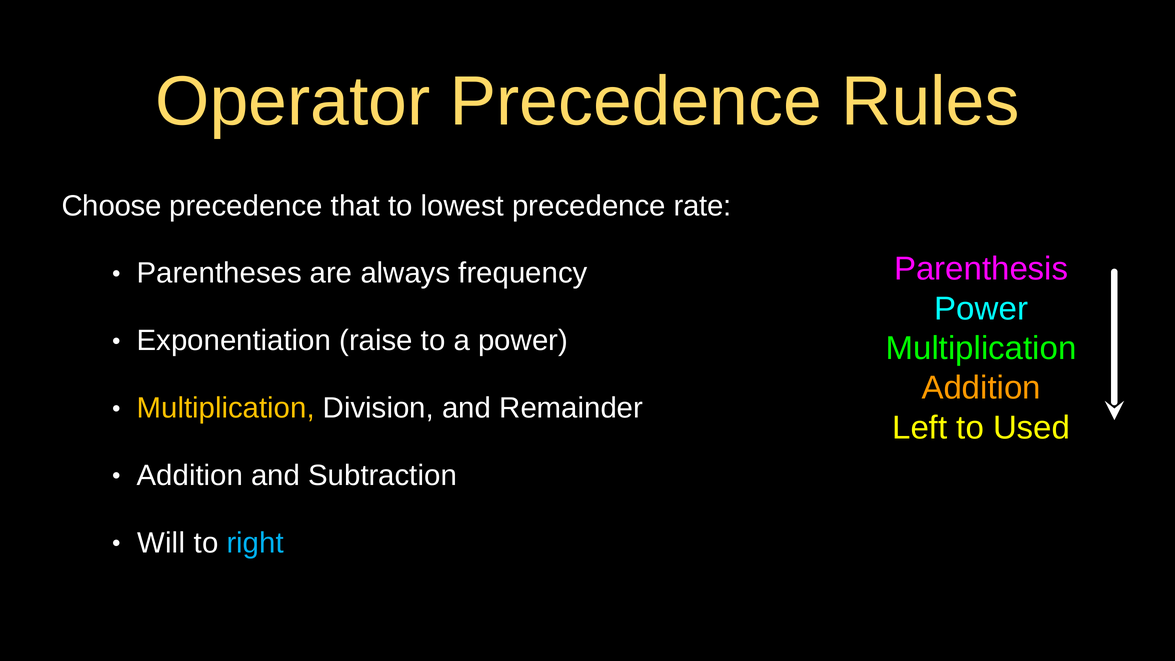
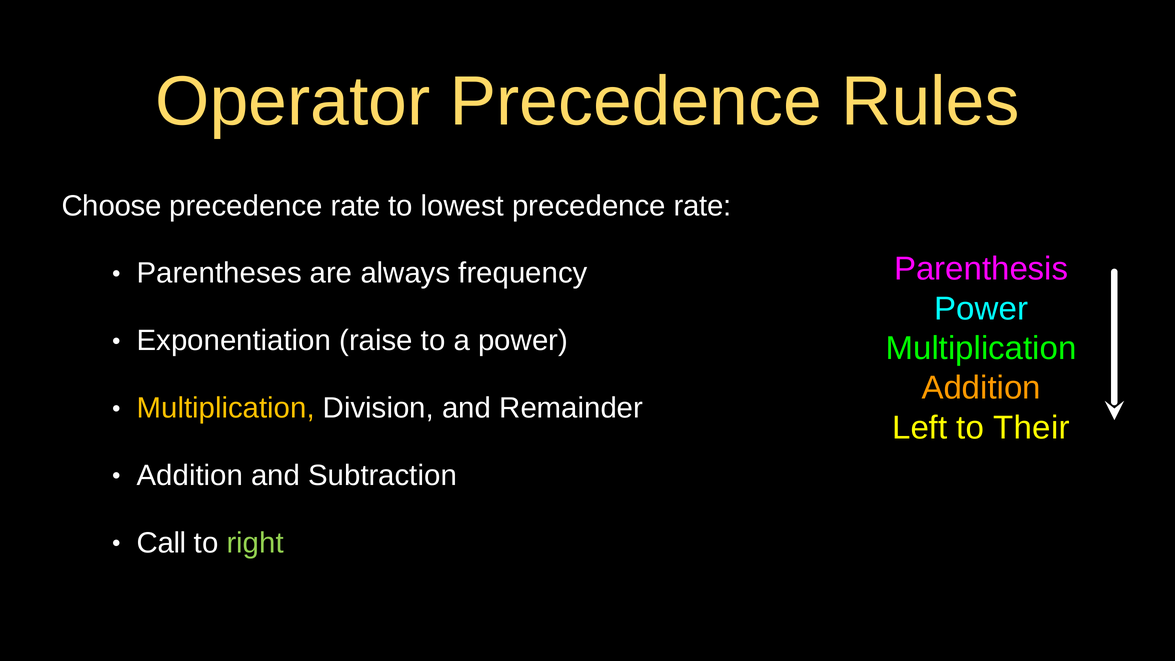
that at (355, 206): that -> rate
Used: Used -> Their
Will: Will -> Call
right colour: light blue -> light green
